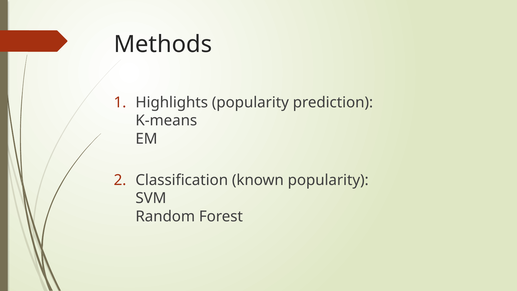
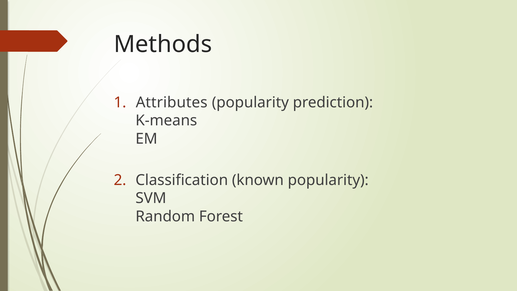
Highlights: Highlights -> Attributes
